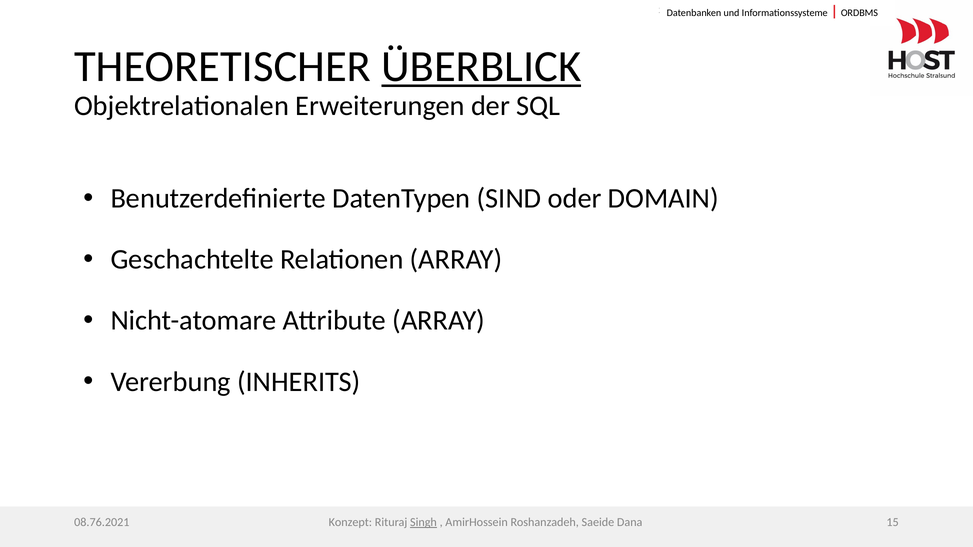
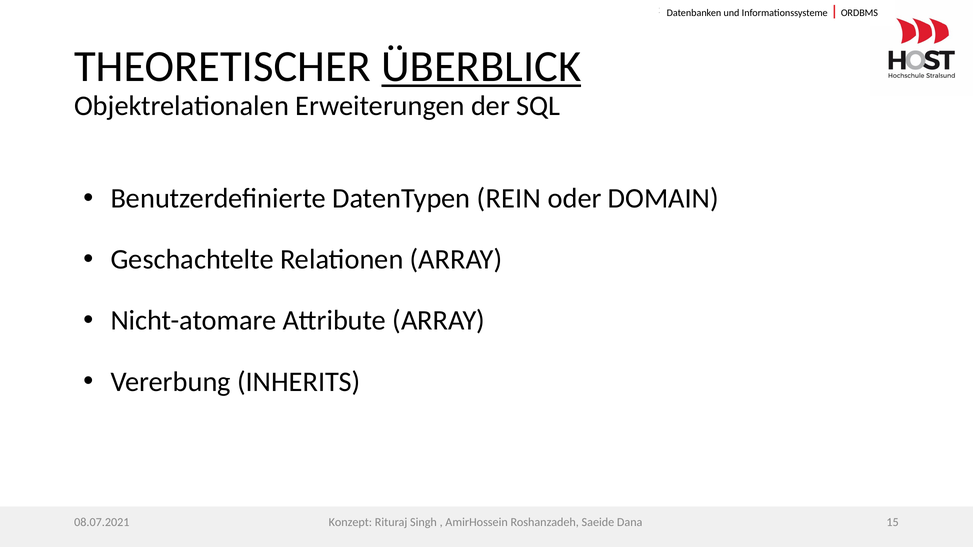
SIND: SIND -> REIN
08.76.2021: 08.76.2021 -> 08.07.2021
Singh underline: present -> none
